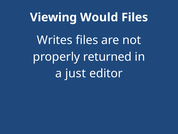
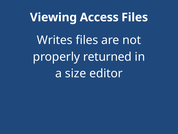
Would: Would -> Access
just: just -> size
